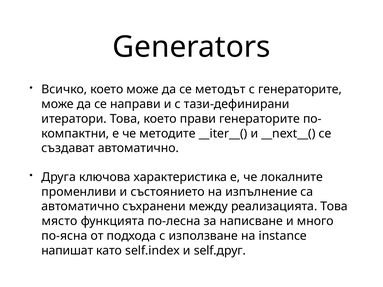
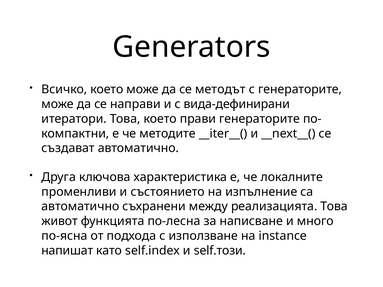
тази-дефинирани: тази-дефинирани -> вида-дефинирани
място: място -> живот
self.друг: self.друг -> self.този
